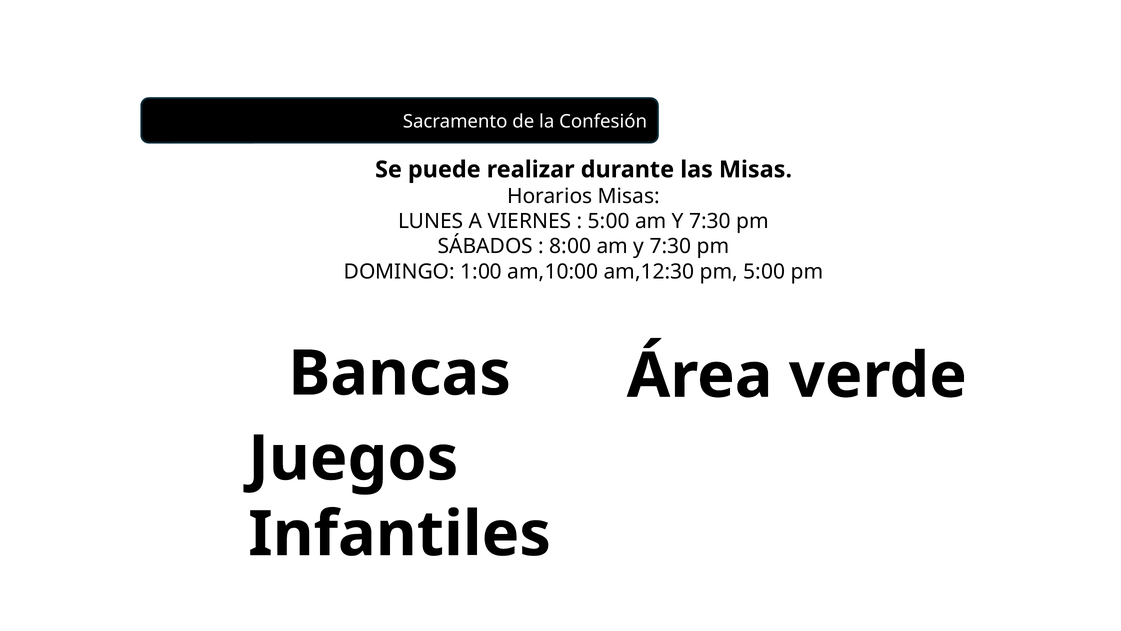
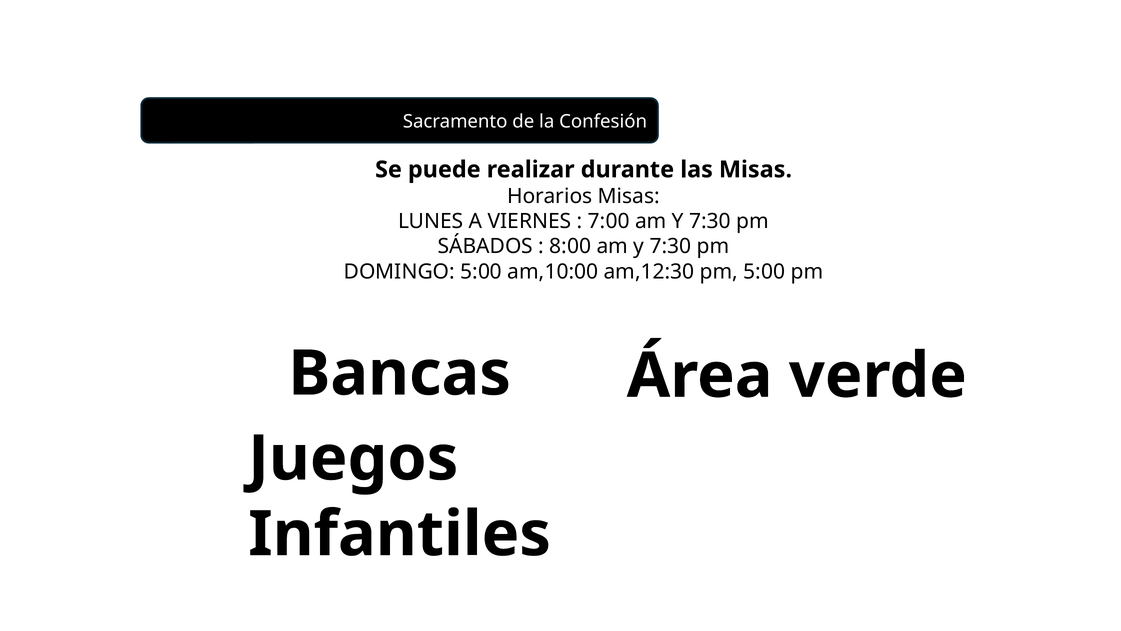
5:00 at (609, 221): 5:00 -> 7:00
DOMINGO 1:00: 1:00 -> 5:00
